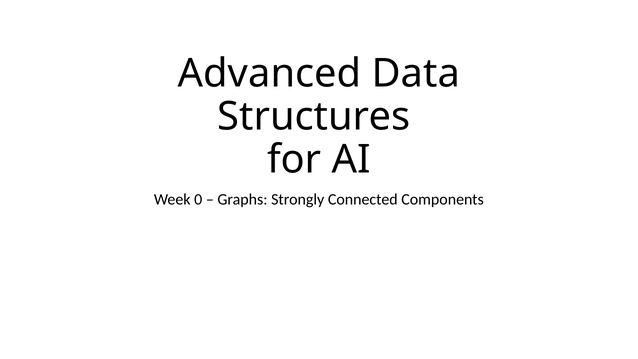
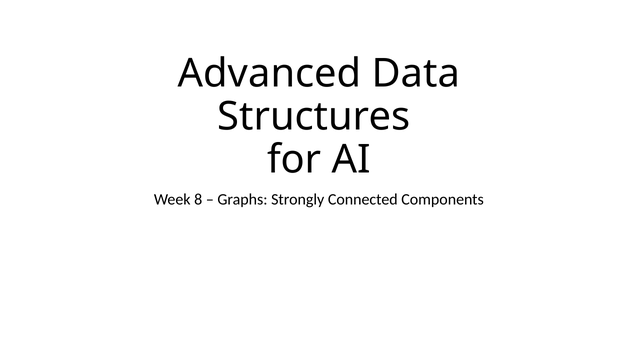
0: 0 -> 8
